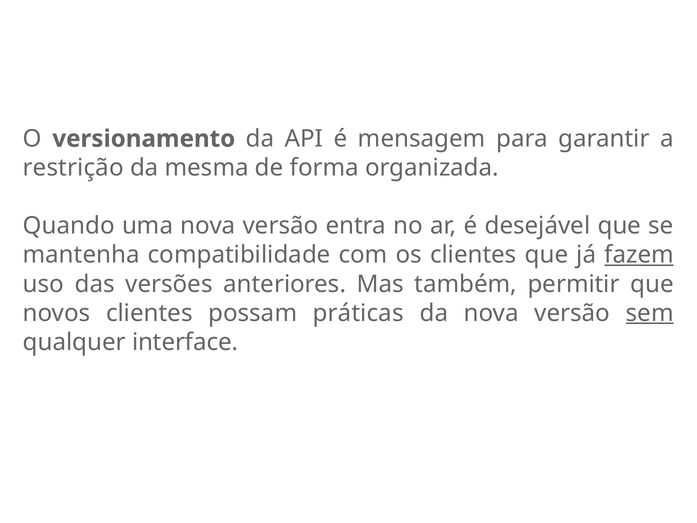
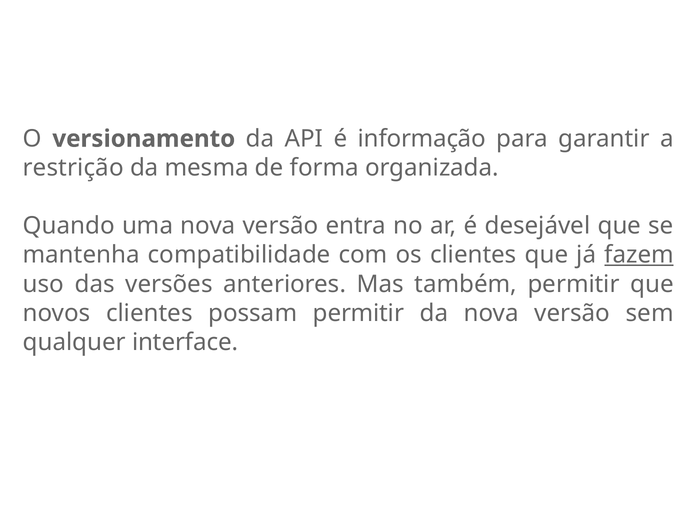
mensagem: mensagem -> informação
possam práticas: práticas -> permitir
sem underline: present -> none
